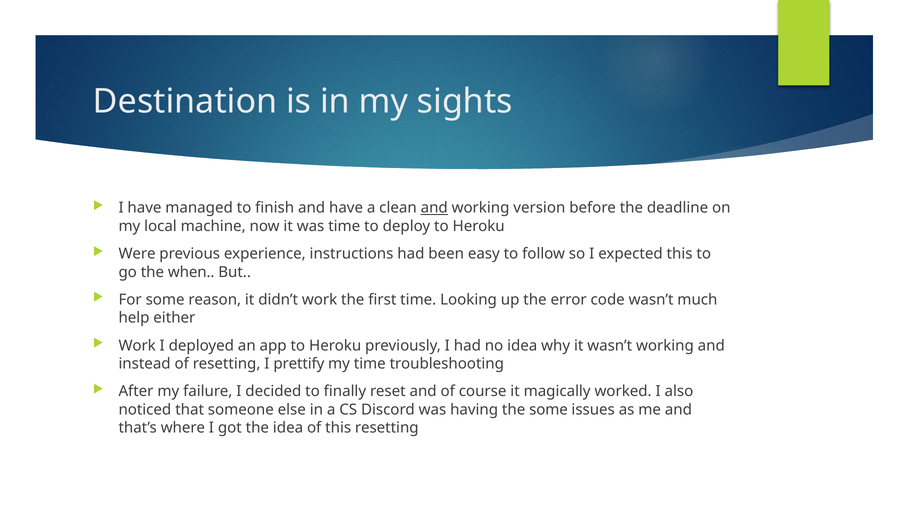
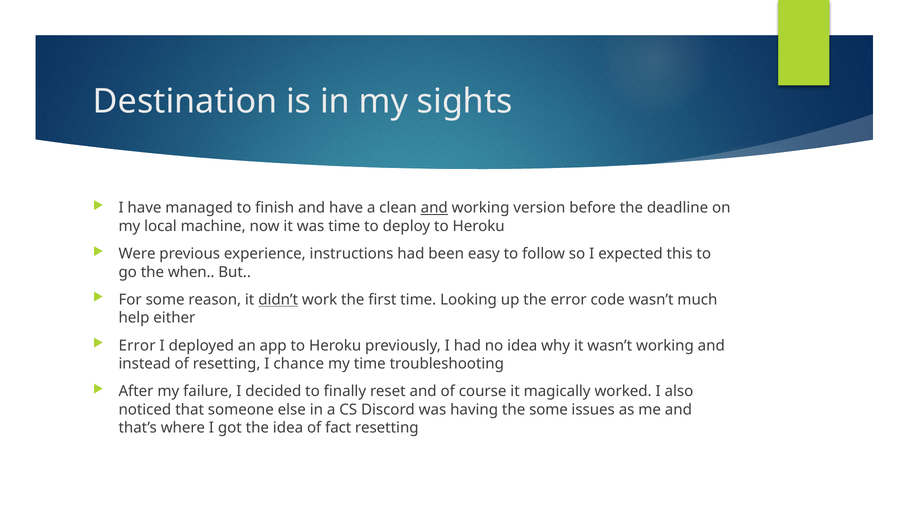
didn’t underline: none -> present
Work at (137, 345): Work -> Error
prettify: prettify -> chance
of this: this -> fact
